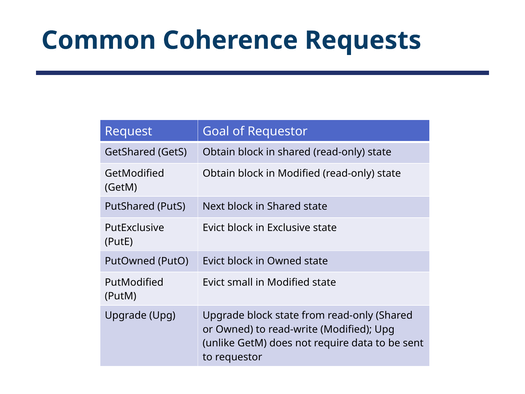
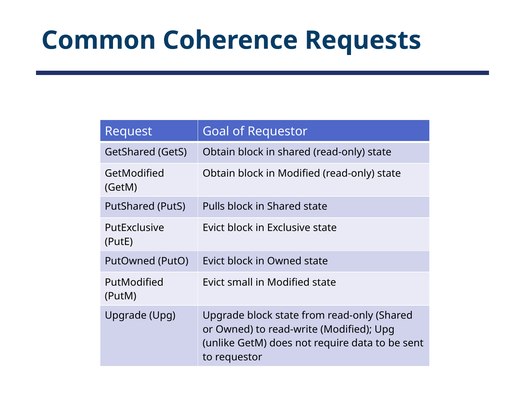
Next: Next -> Pulls
